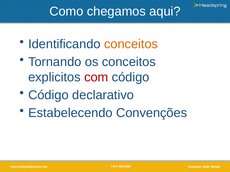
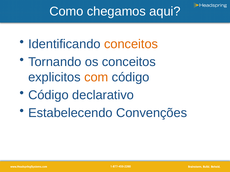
com colour: red -> orange
